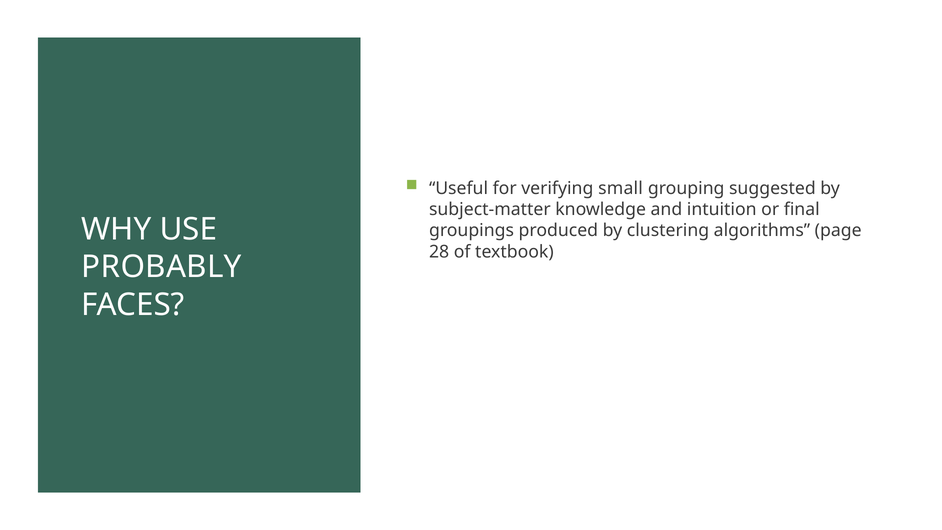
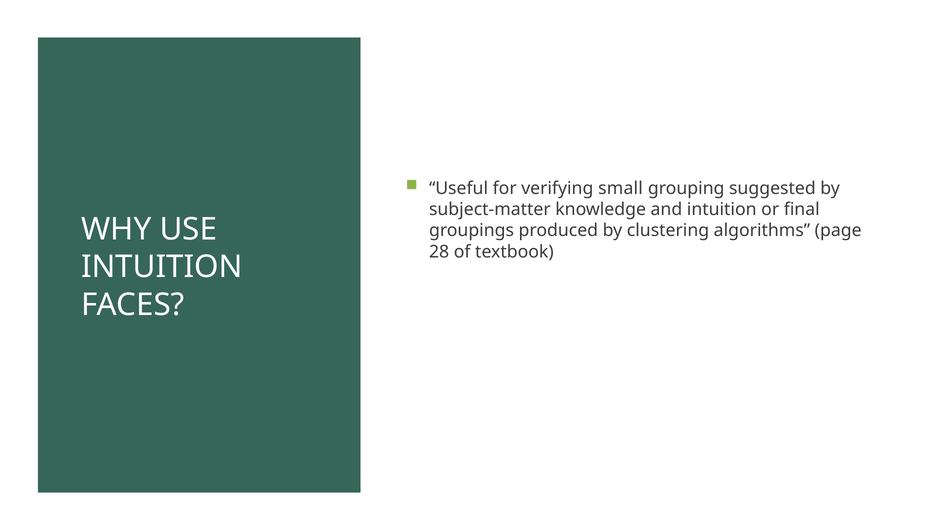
PROBABLY at (162, 267): PROBABLY -> INTUITION
